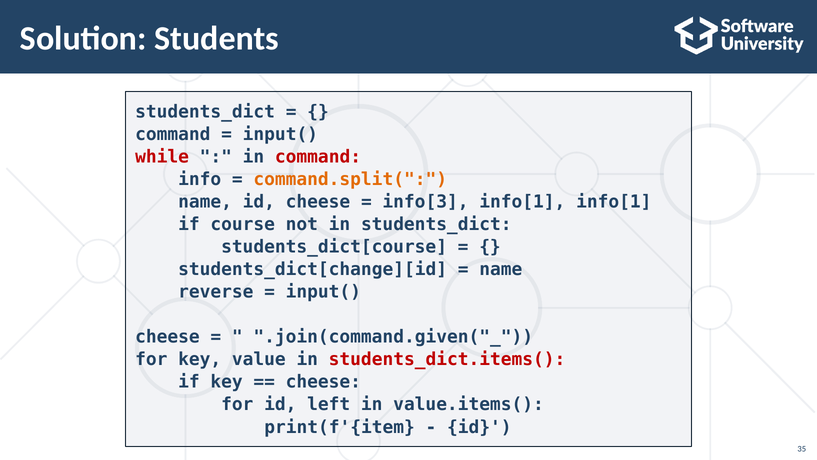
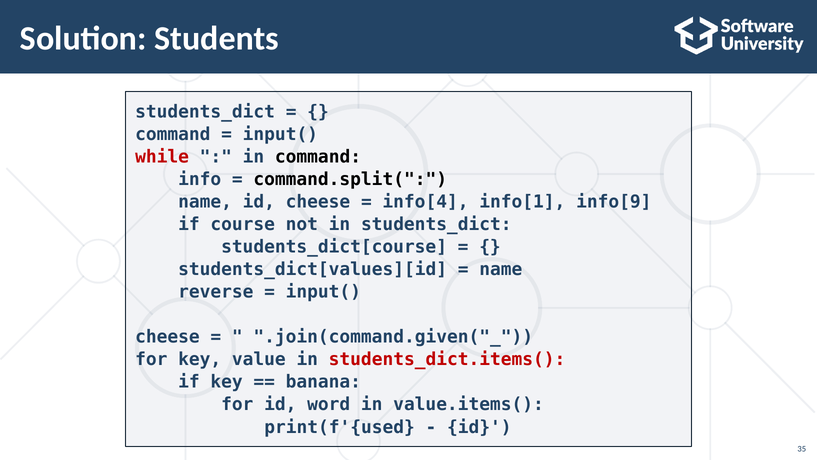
command at (318, 157) colour: red -> black
command.split( colour: orange -> black
info[3: info[3 -> info[4
info[1 info[1: info[1 -> info[9
students_dict[change][id: students_dict[change][id -> students_dict[values][id
cheese at (323, 382): cheese -> banana
left: left -> word
print(f'{item: print(f'{item -> print(f'{used
